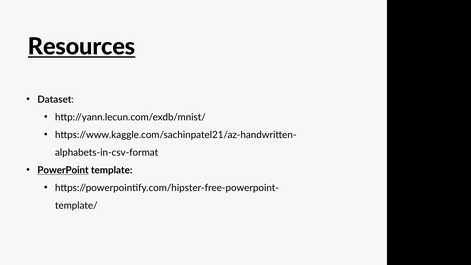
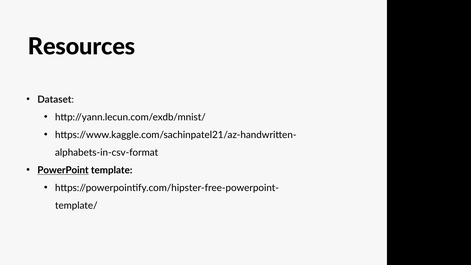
Resources underline: present -> none
